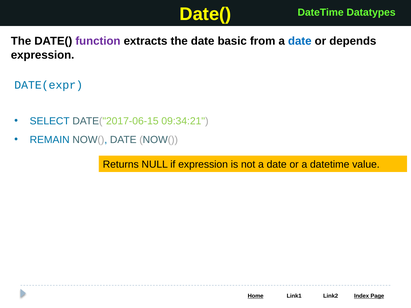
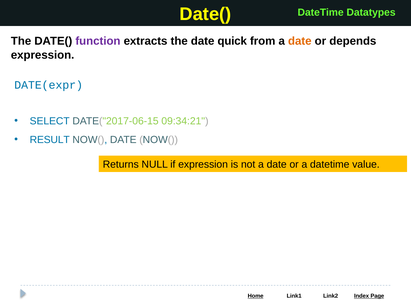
basic: basic -> quick
date at (300, 41) colour: blue -> orange
REMAIN: REMAIN -> RESULT
